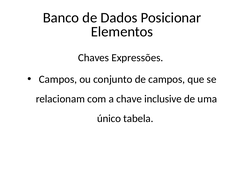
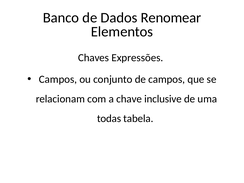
Posicionar: Posicionar -> Renomear
único: único -> todas
